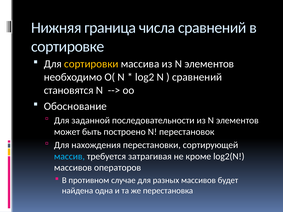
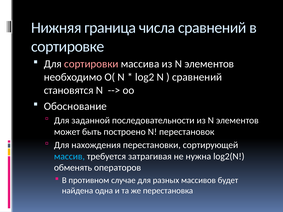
сортировки colour: yellow -> pink
кроме: кроме -> нужна
массивов at (73, 168): массивов -> обменять
